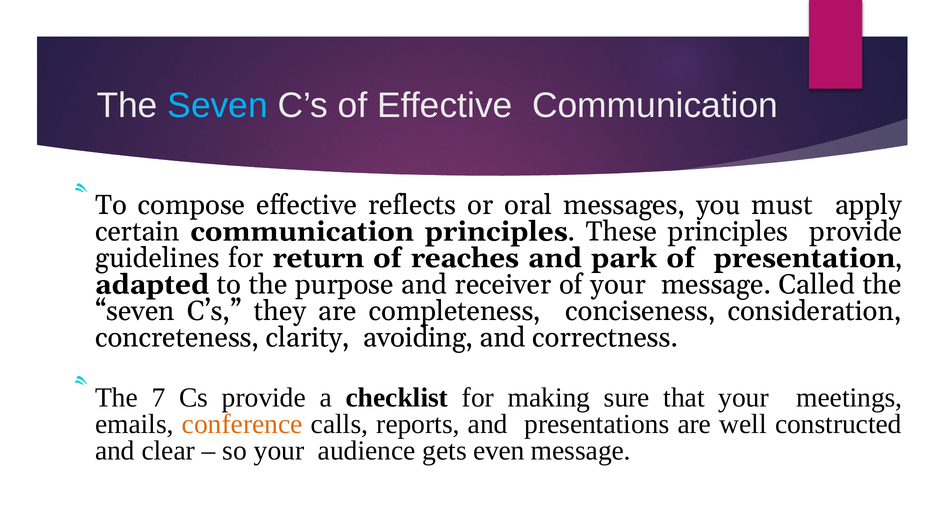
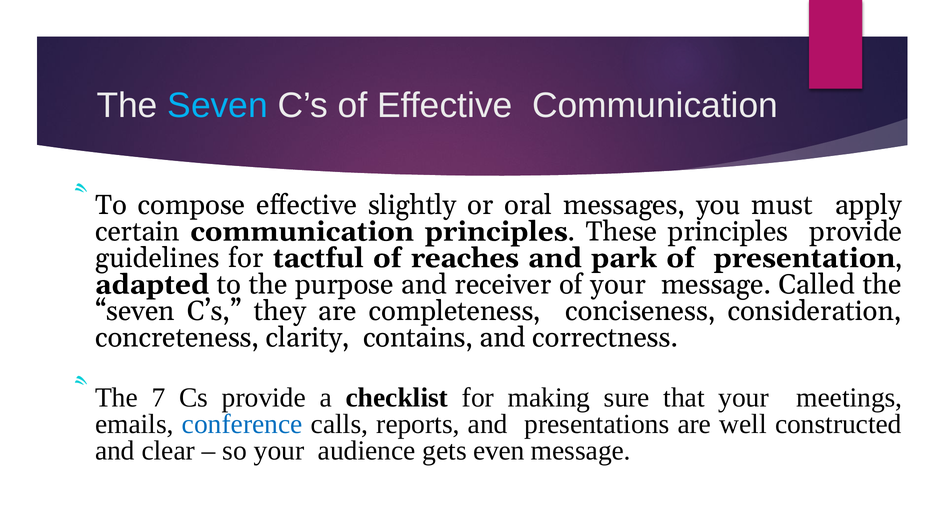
reflects: reflects -> slightly
return: return -> tactful
avoiding: avoiding -> contains
conference colour: orange -> blue
